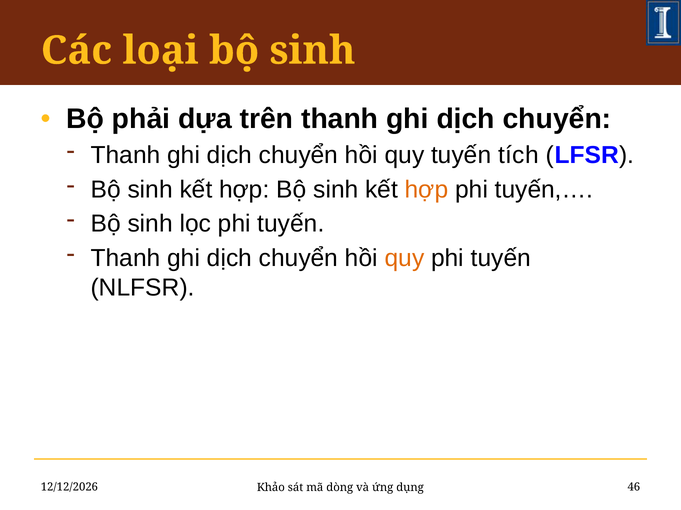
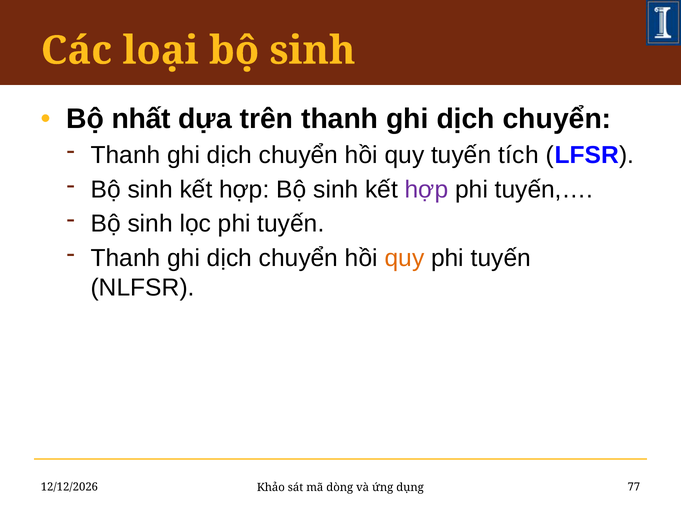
phải: phải -> nhất
hợp at (427, 190) colour: orange -> purple
46: 46 -> 77
